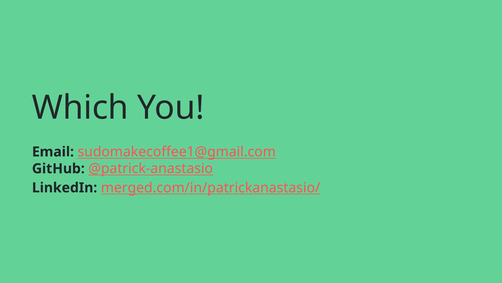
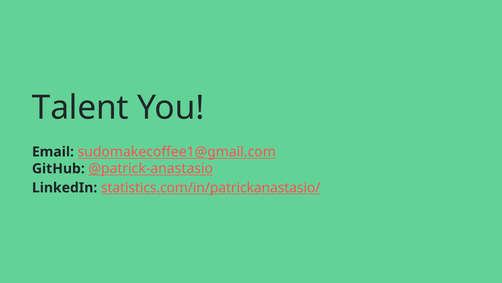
Which: Which -> Talent
merged.com/in/patrickanastasio/: merged.com/in/patrickanastasio/ -> statistics.com/in/patrickanastasio/
